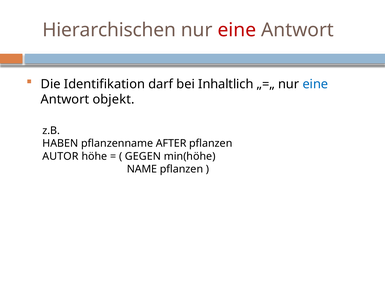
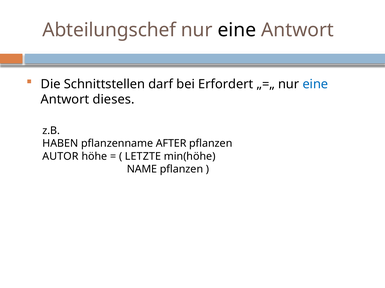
Hierarchischen: Hierarchischen -> Abteilungschef
eine at (237, 30) colour: red -> black
Identifikation: Identifikation -> Schnittstellen
Inhaltlich: Inhaltlich -> Erfordert
objekt: objekt -> dieses
GEGEN: GEGEN -> LETZTE
